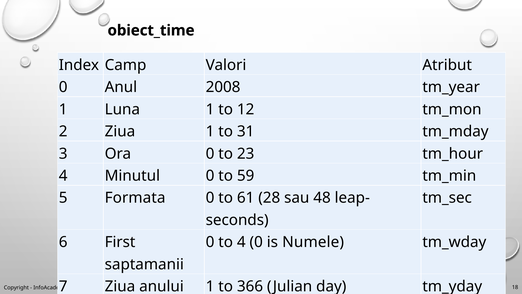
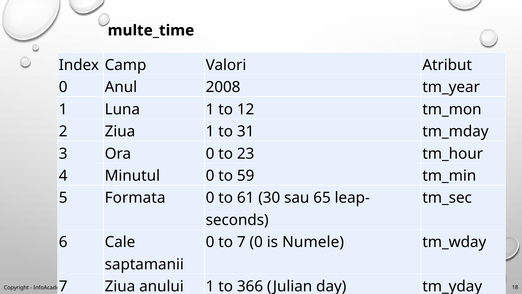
obiect_time: obiect_time -> multe_time
28: 28 -> 30
48: 48 -> 65
First: First -> Cale
to 4: 4 -> 7
